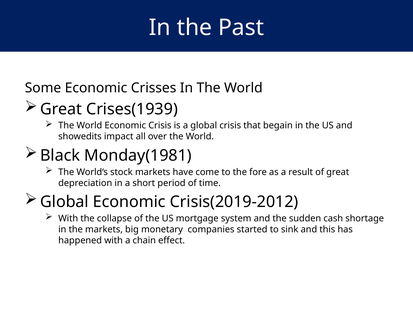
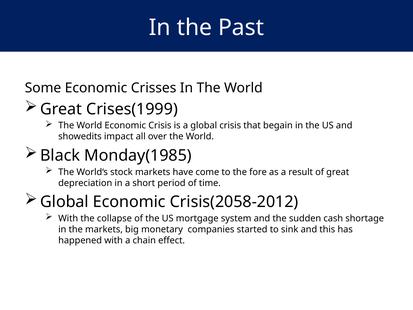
Crises(1939: Crises(1939 -> Crises(1999
Monday(1981: Monday(1981 -> Monday(1985
Crisis(2019-2012: Crisis(2019-2012 -> Crisis(2058-2012
